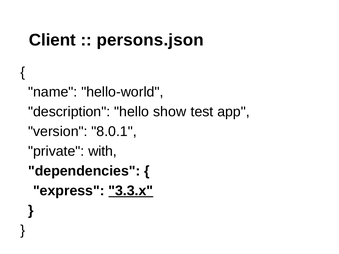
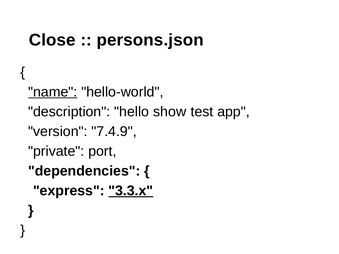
Client: Client -> Close
name underline: none -> present
8.0.1: 8.0.1 -> 7.4.9
with: with -> port
